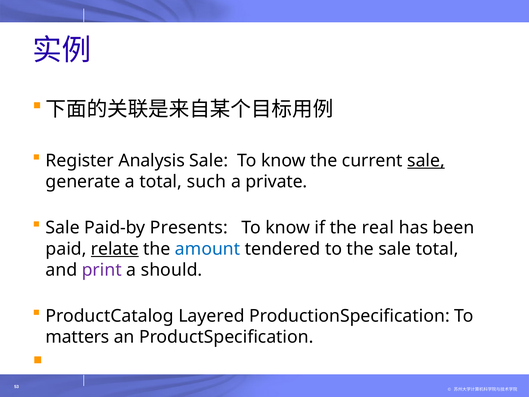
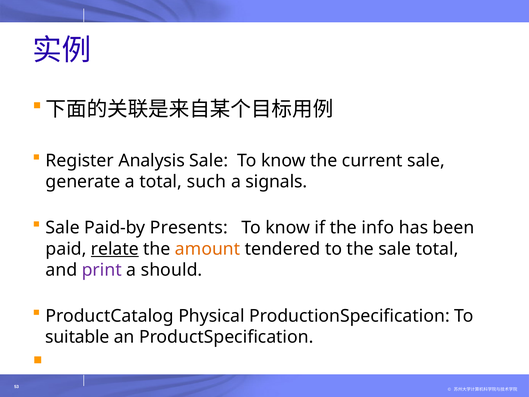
sale at (426, 161) underline: present -> none
private: private -> signals
real: real -> info
amount colour: blue -> orange
Layered: Layered -> Physical
matters: matters -> suitable
